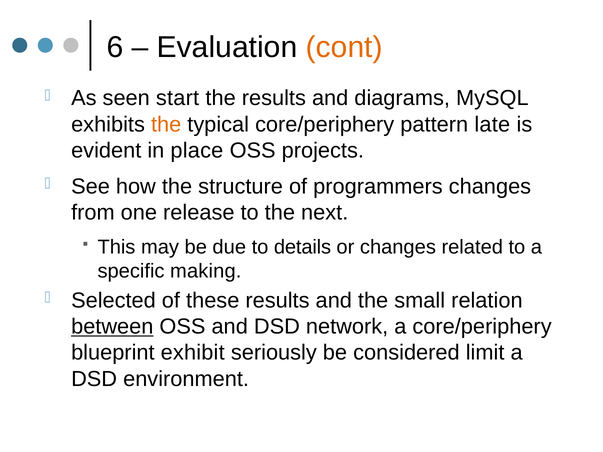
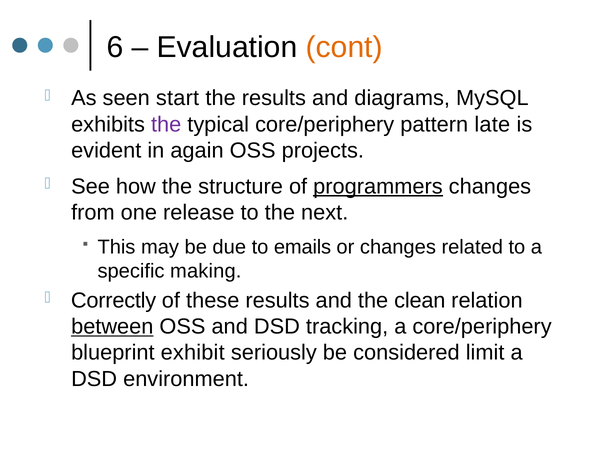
the at (166, 124) colour: orange -> purple
place: place -> again
programmers underline: none -> present
details: details -> emails
Selected: Selected -> Correctly
small: small -> clean
network: network -> tracking
